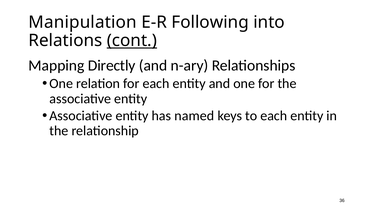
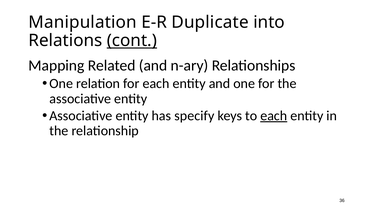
Following: Following -> Duplicate
Directly: Directly -> Related
named: named -> specify
each at (274, 116) underline: none -> present
